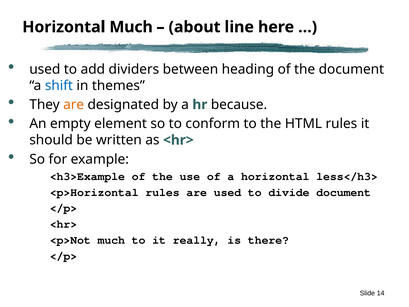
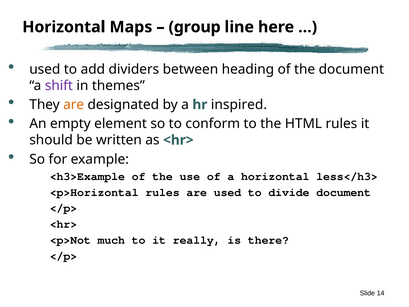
Horizontal Much: Much -> Maps
about: about -> group
shift colour: blue -> purple
because: because -> inspired
